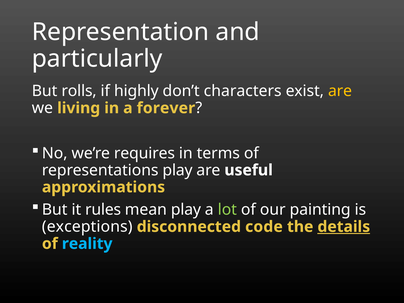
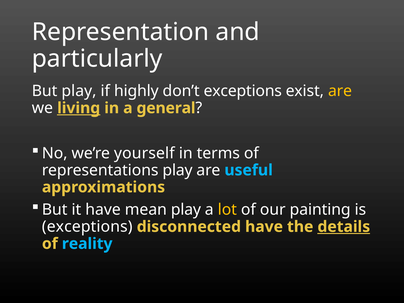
But rolls: rolls -> play
don’t characters: characters -> exceptions
living underline: none -> present
forever: forever -> general
requires: requires -> yourself
useful colour: white -> light blue
it rules: rules -> have
lot colour: light green -> yellow
disconnected code: code -> have
